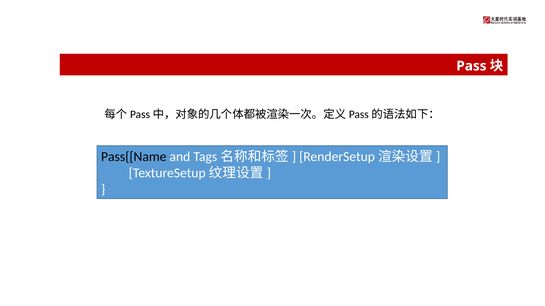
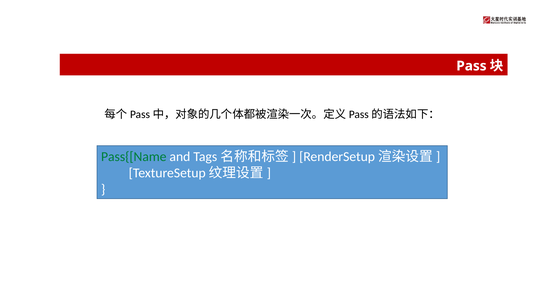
Pass{[Name colour: black -> green
